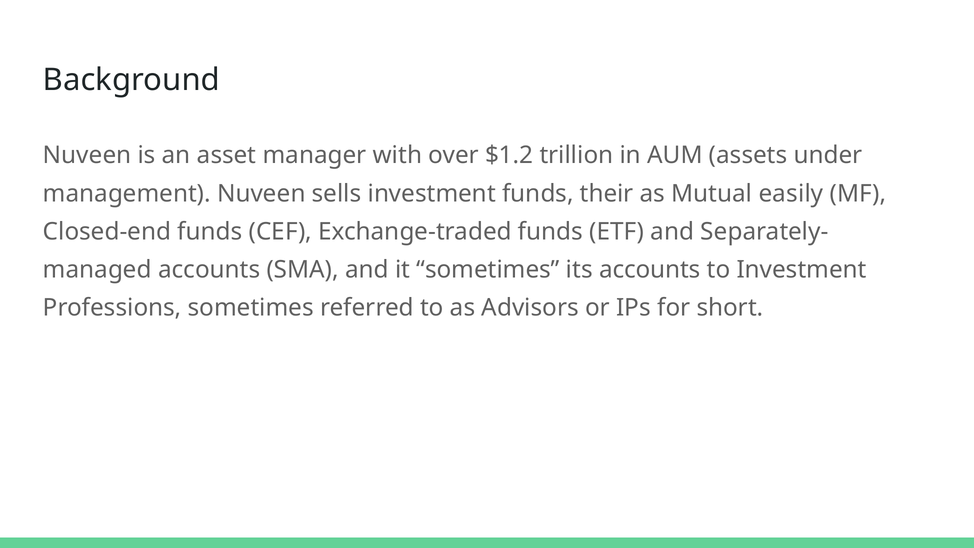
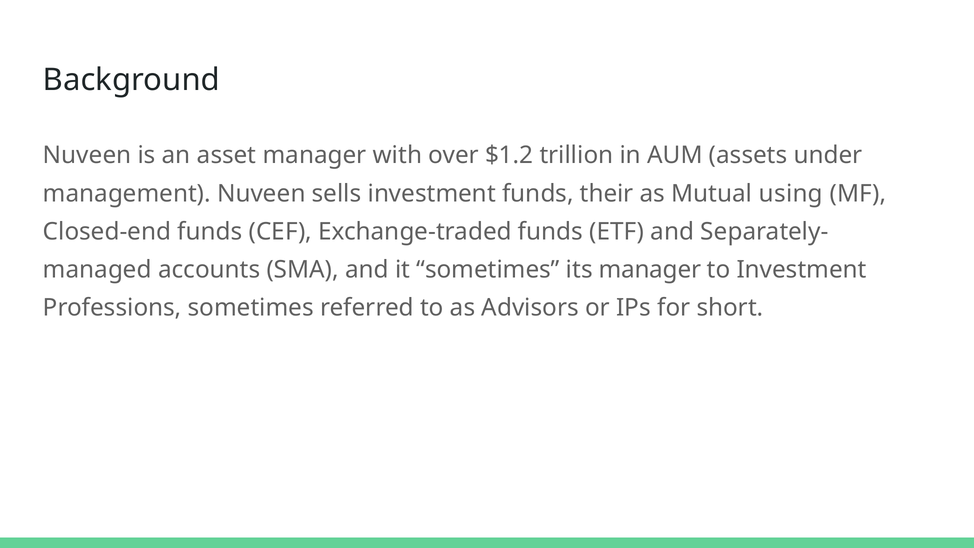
easily: easily -> using
its accounts: accounts -> manager
